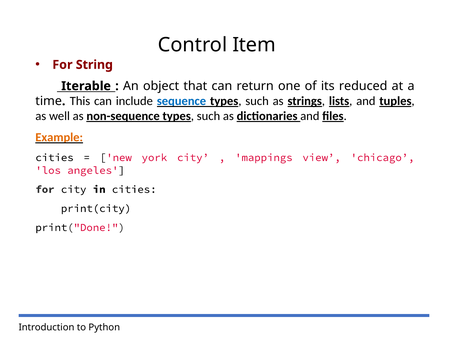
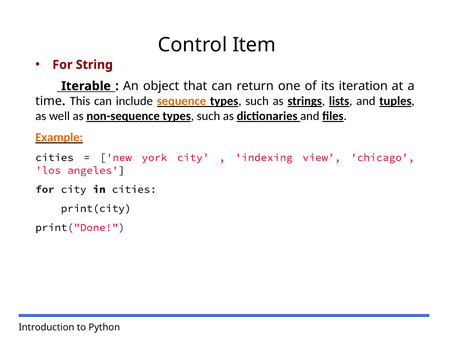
reduced: reduced -> iteration
sequence colour: blue -> orange
mappings: mappings -> indexing
